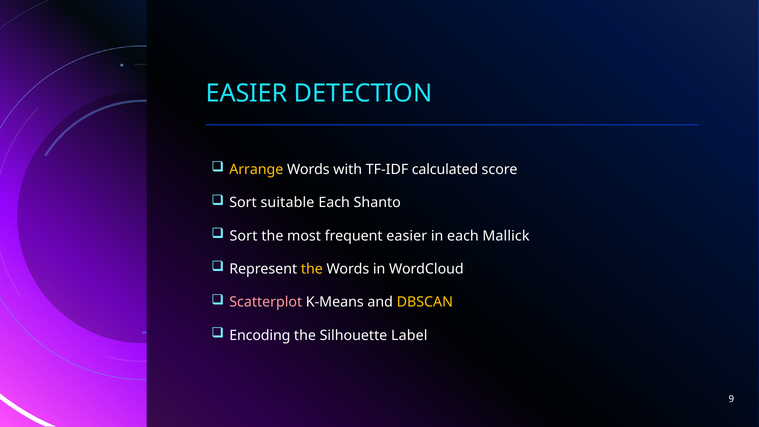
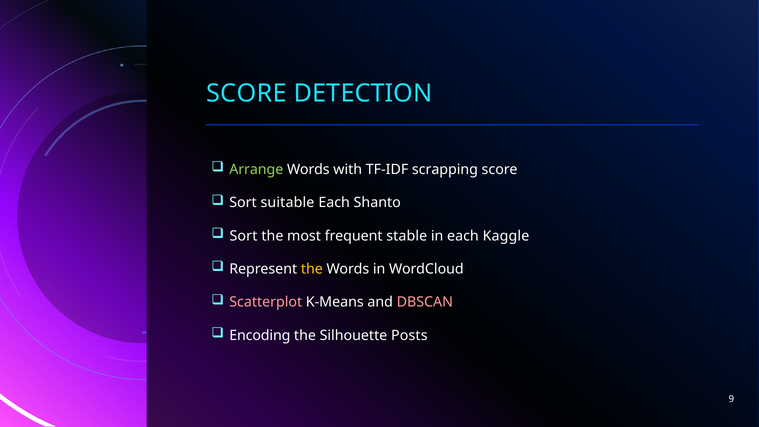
EASIER at (247, 93): EASIER -> SCORE
Arrange colour: yellow -> light green
calculated: calculated -> scrapping
frequent easier: easier -> stable
Mallick: Mallick -> Kaggle
DBSCAN colour: yellow -> pink
Label: Label -> Posts
